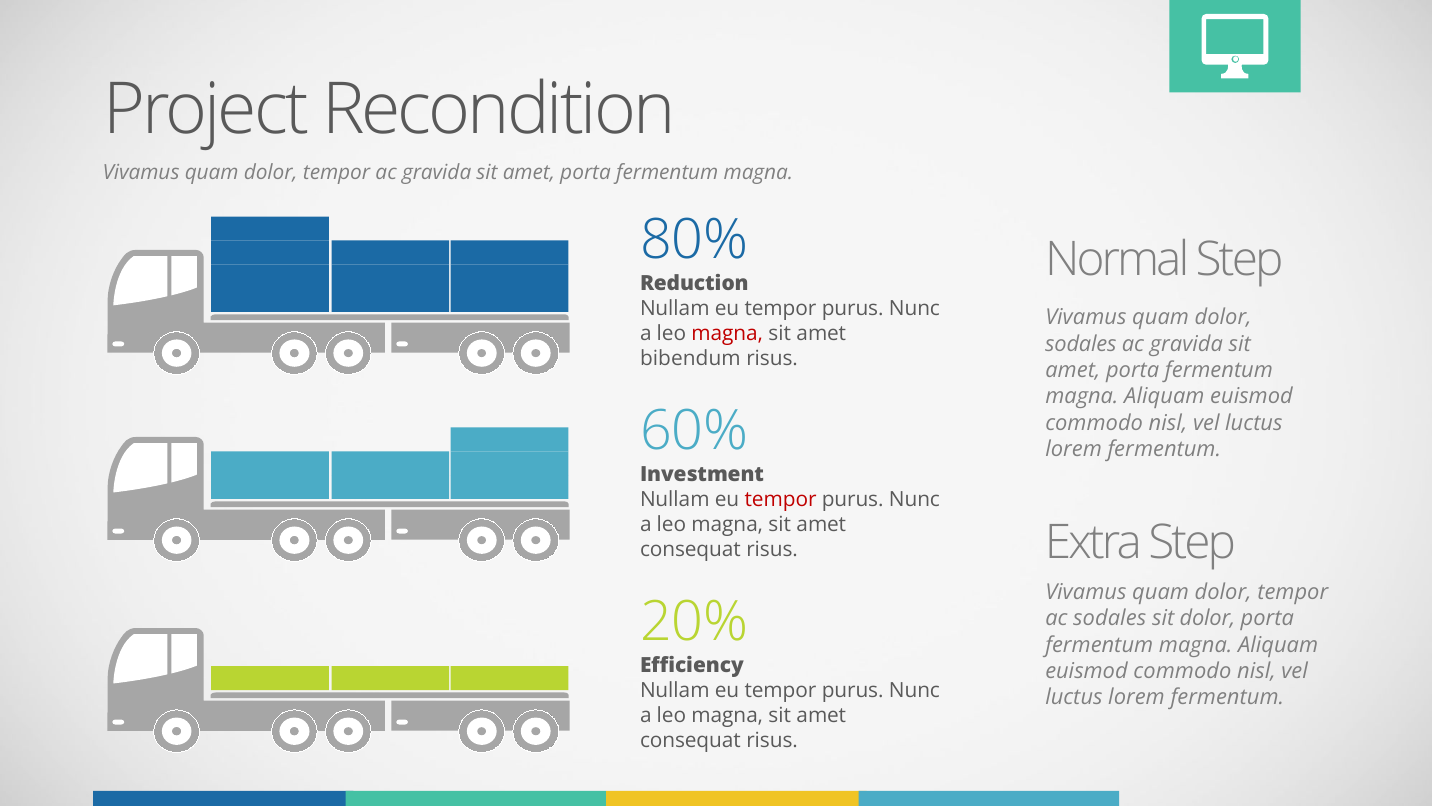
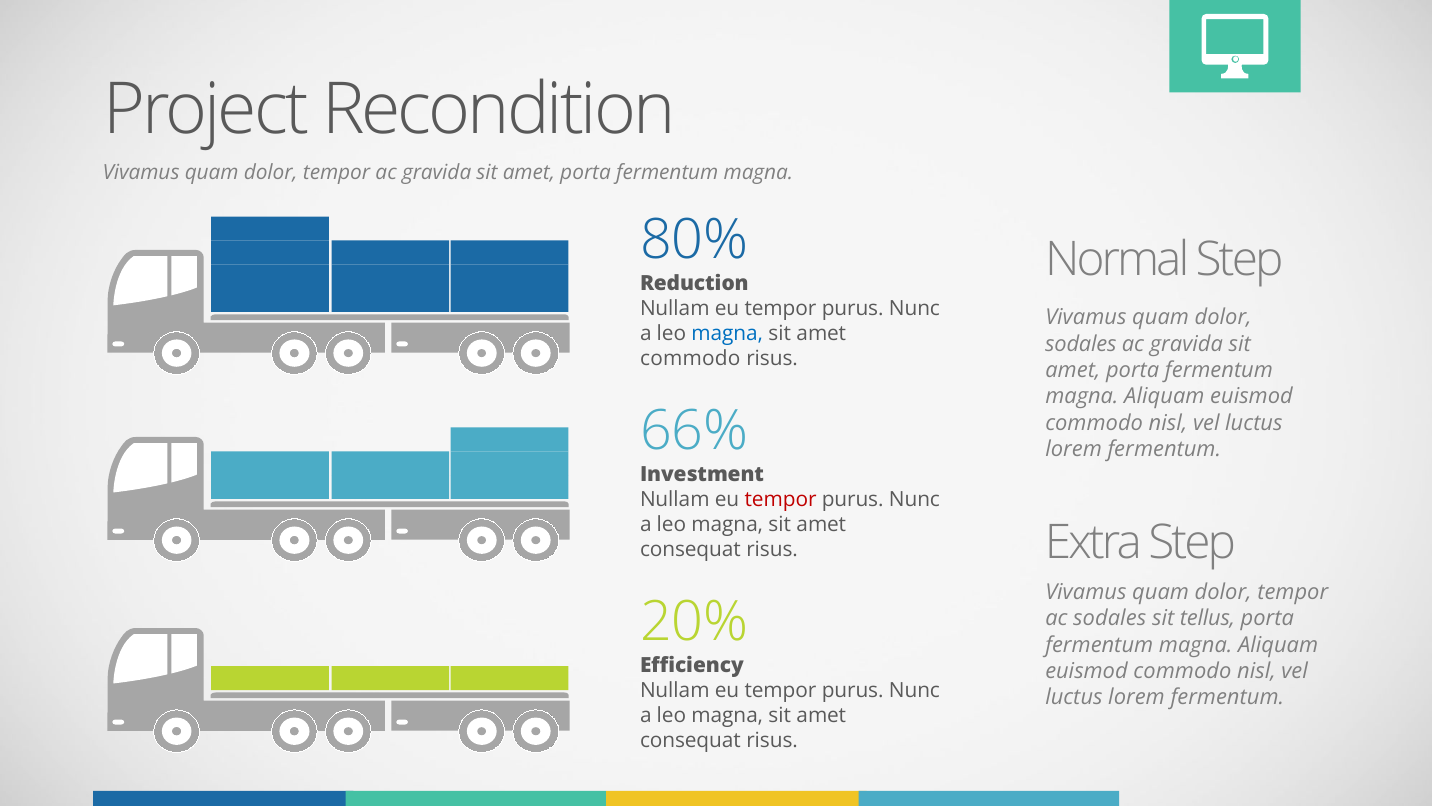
magna at (727, 334) colour: red -> blue
bibendum at (690, 359): bibendum -> commodo
60%: 60% -> 66%
sit dolor: dolor -> tellus
